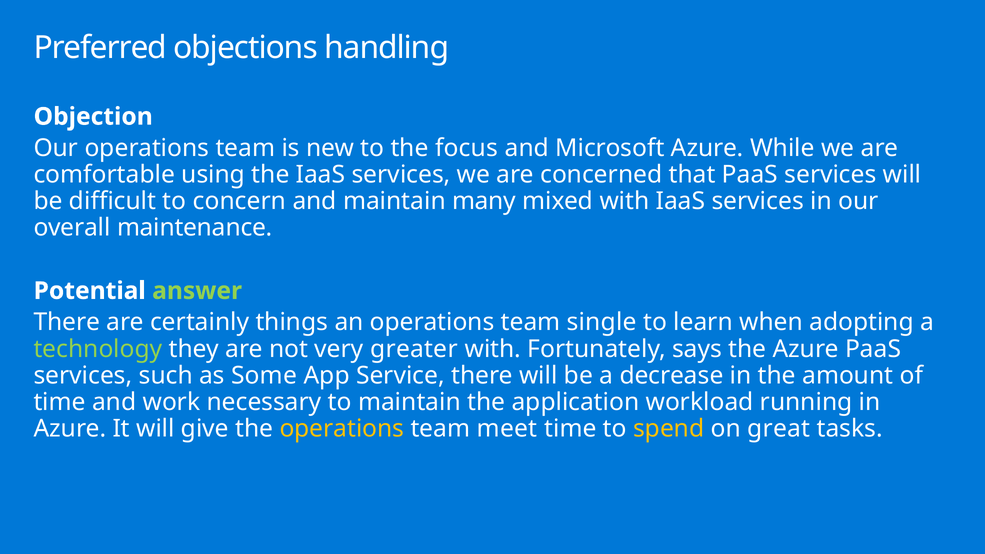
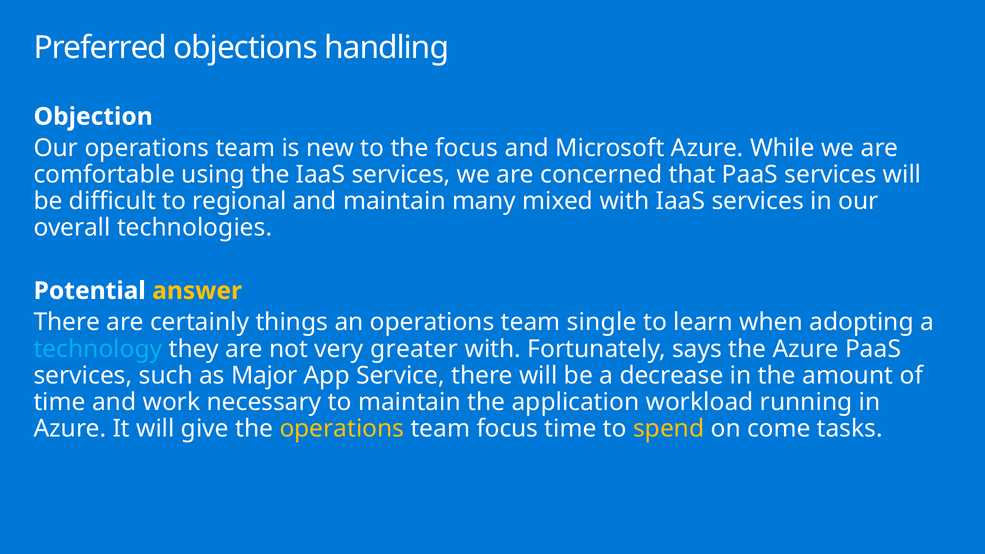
concern: concern -> regional
maintenance: maintenance -> technologies
answer colour: light green -> yellow
technology colour: light green -> light blue
Some: Some -> Major
team meet: meet -> focus
great: great -> come
